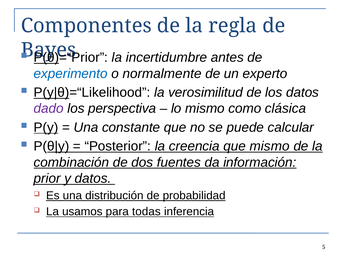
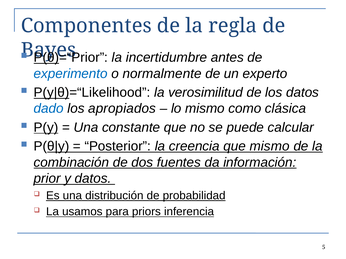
dado colour: purple -> blue
perspectiva: perspectiva -> apropiados
todas: todas -> priors
